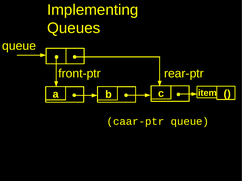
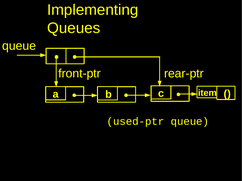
caar-ptr: caar-ptr -> used-ptr
